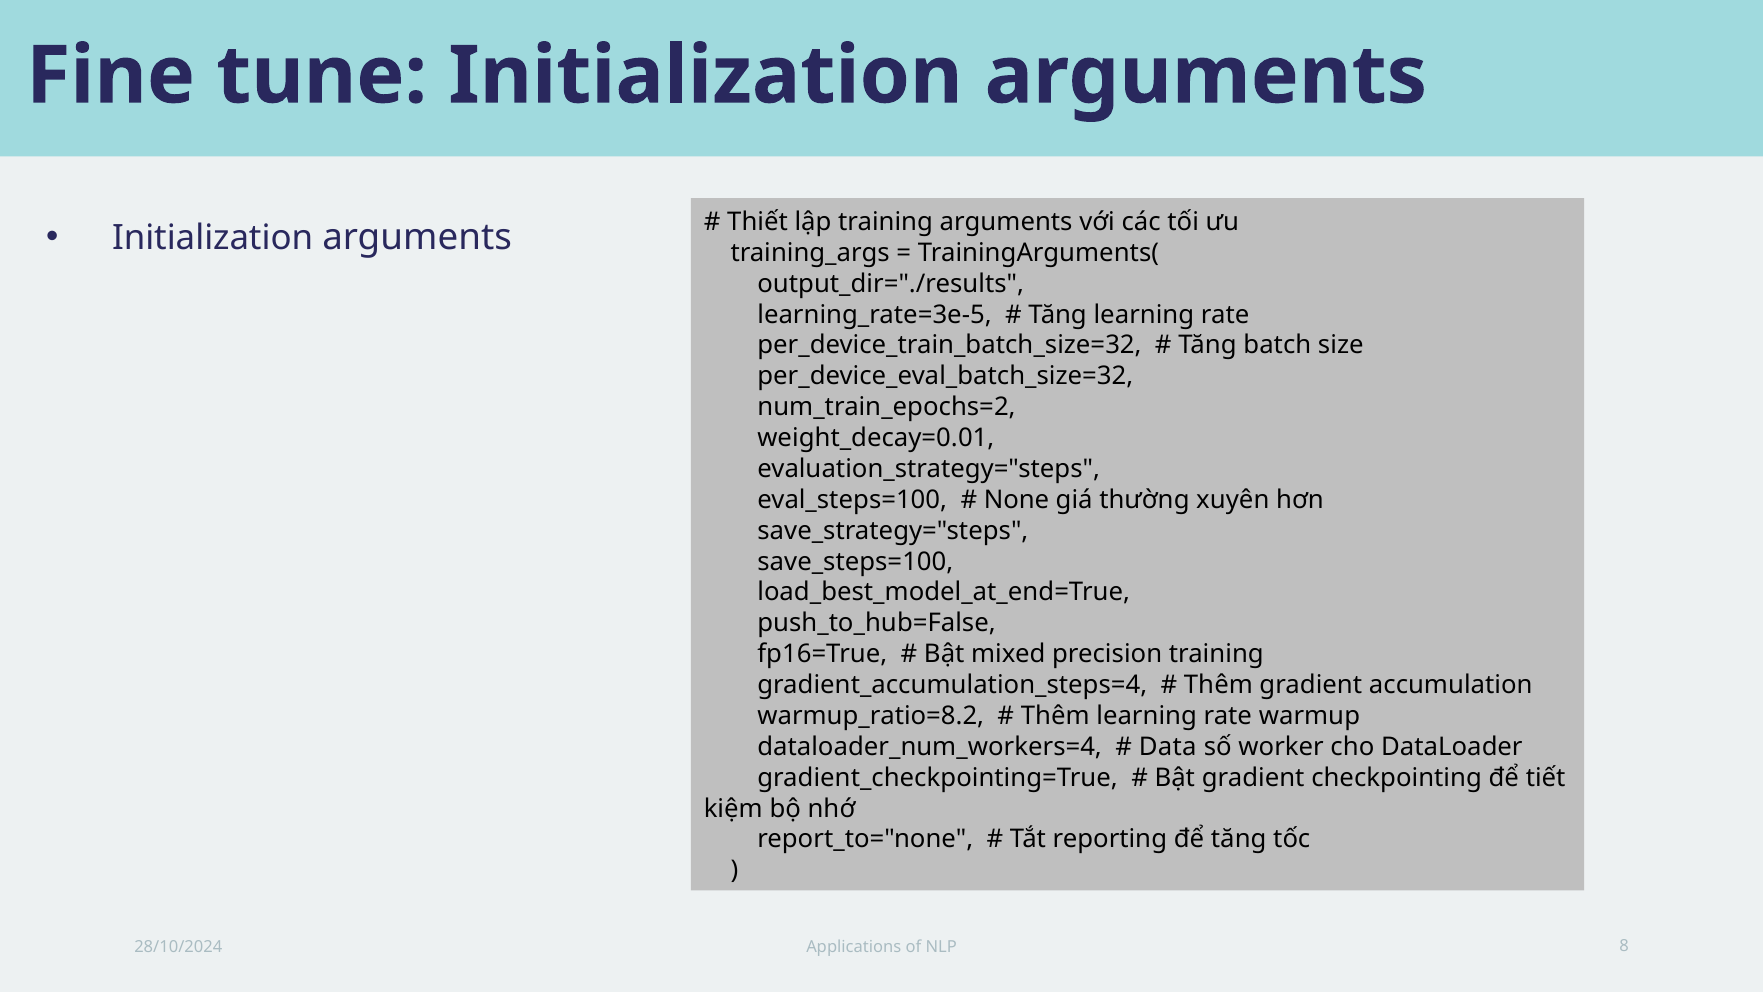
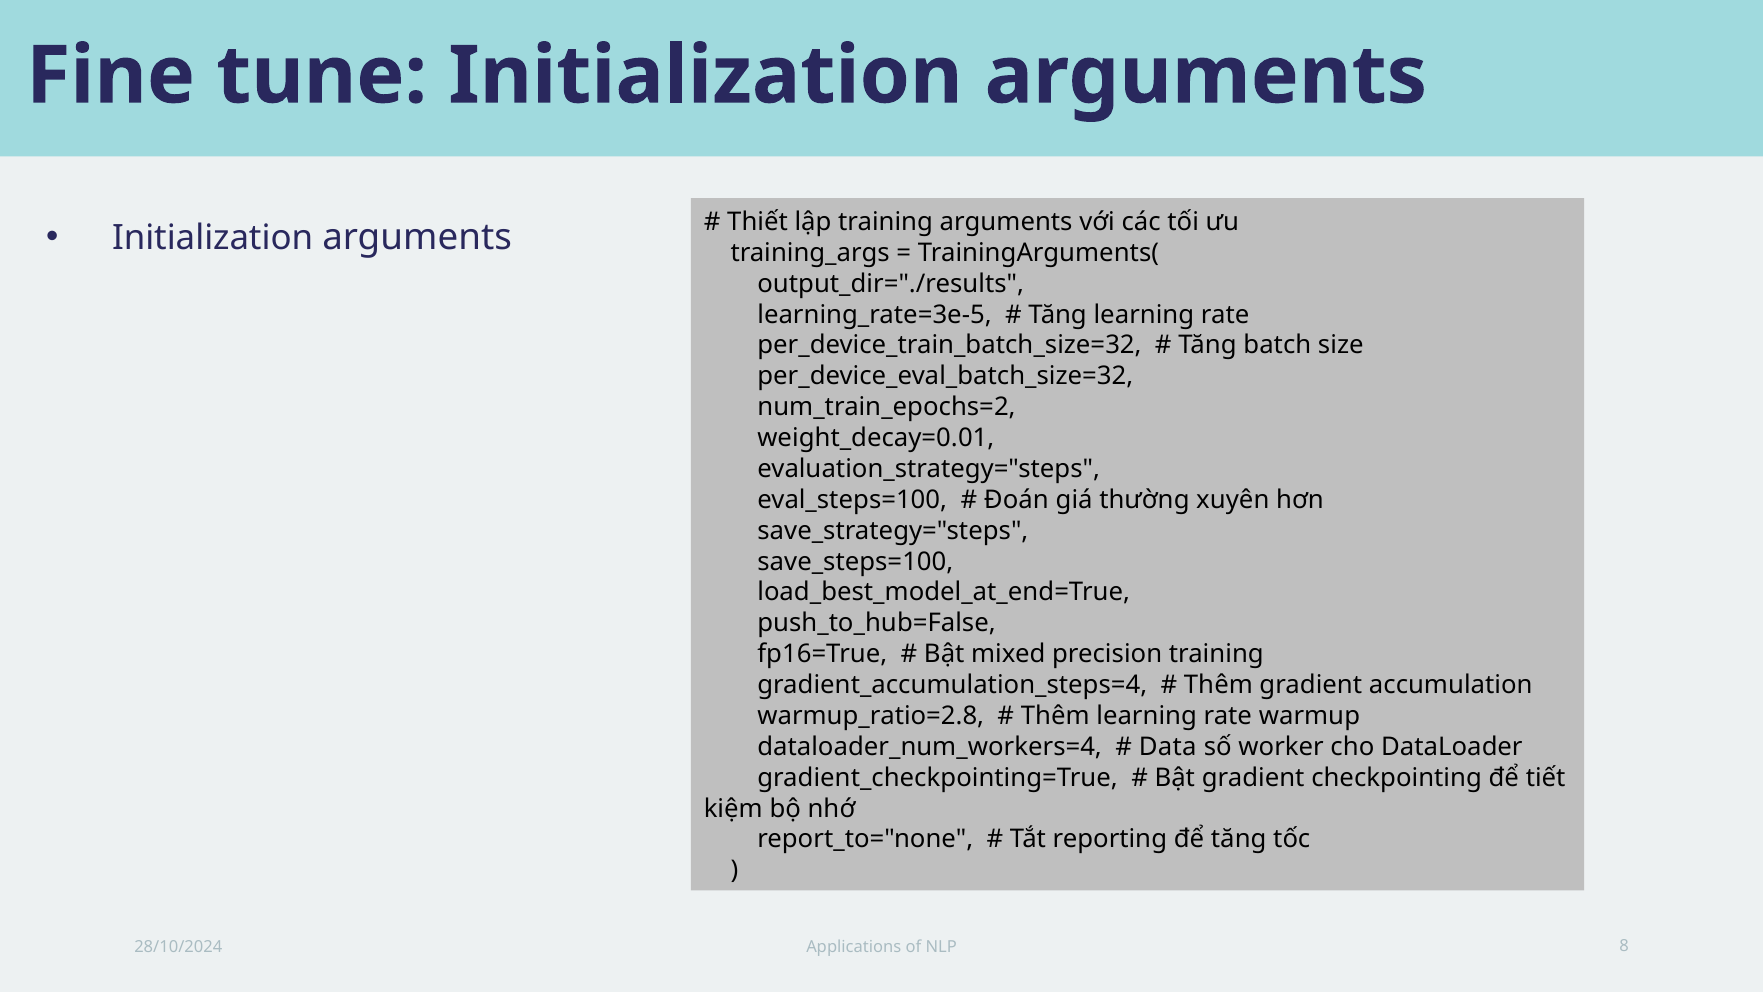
None: None -> Đoán
warmup_ratio=8.2: warmup_ratio=8.2 -> warmup_ratio=2.8
